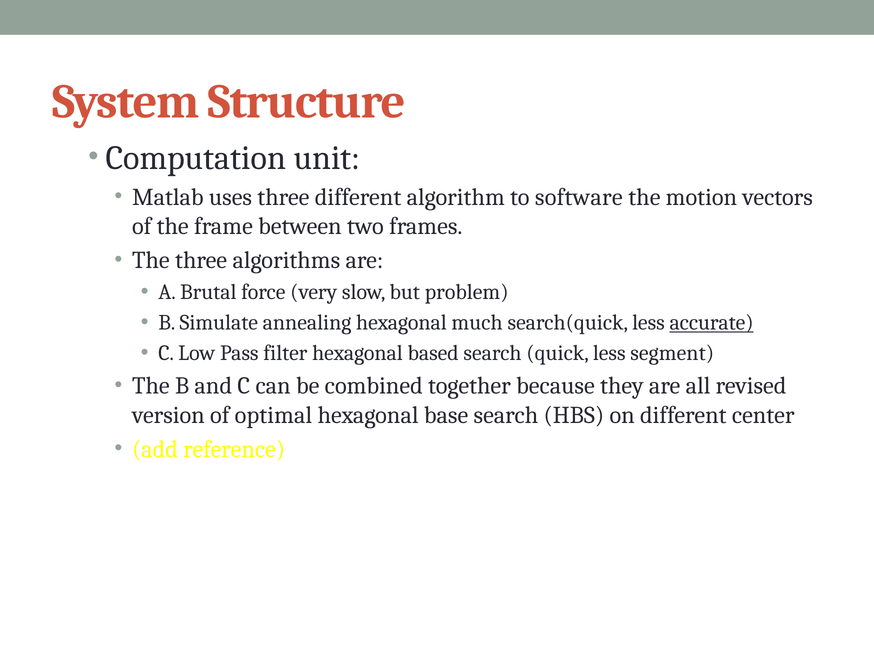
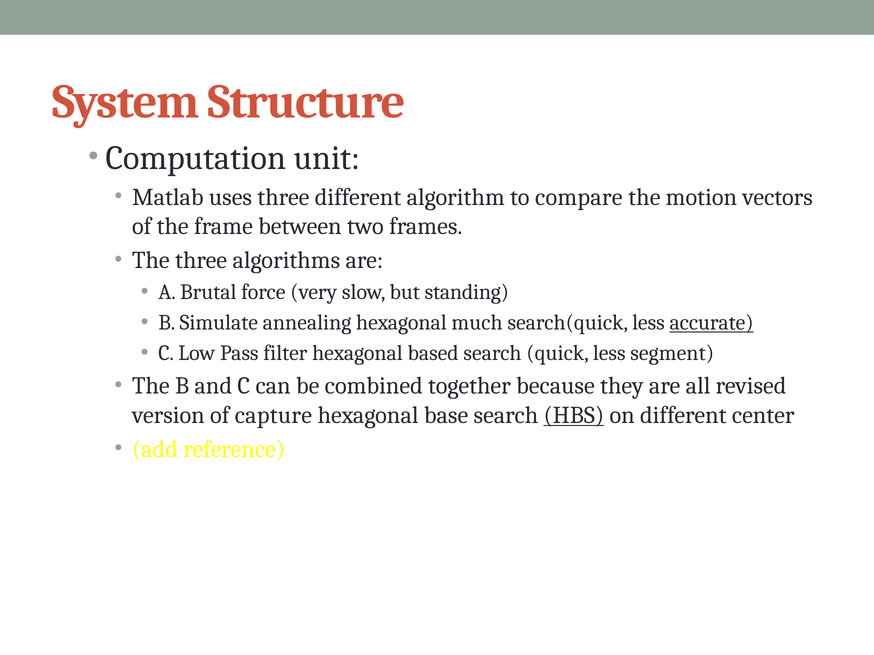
software: software -> compare
problem: problem -> standing
optimal: optimal -> capture
HBS underline: none -> present
